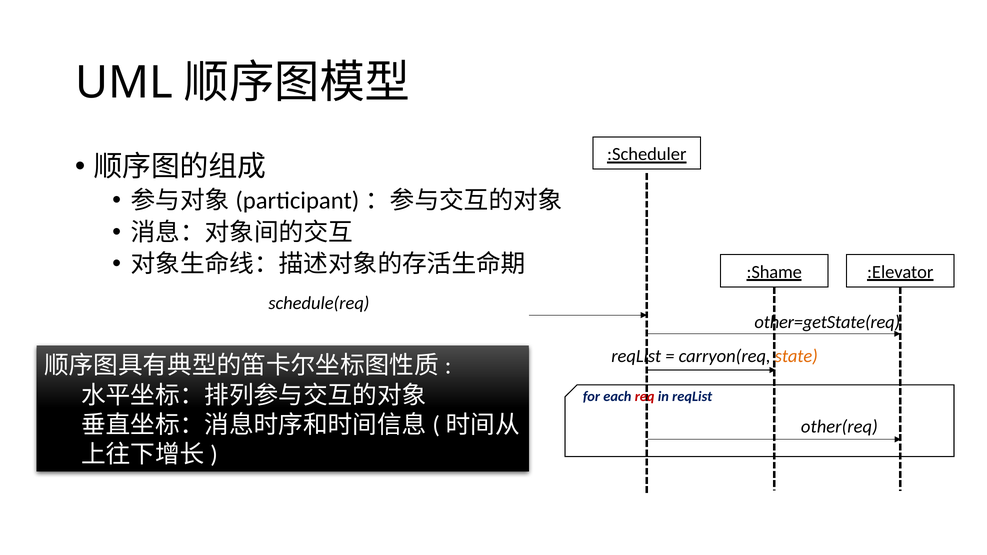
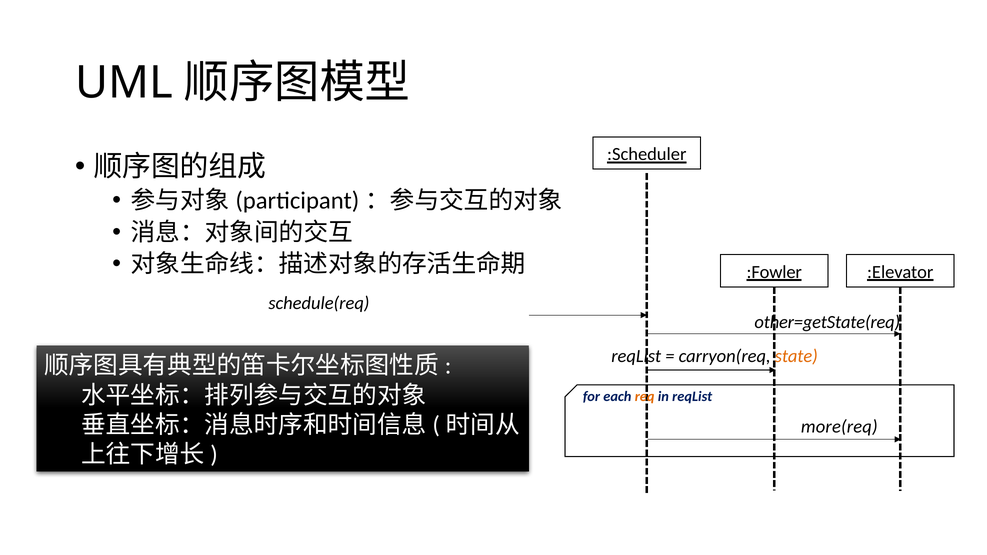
:Shame: :Shame -> :Fowler
req colour: red -> orange
other(req: other(req -> more(req
